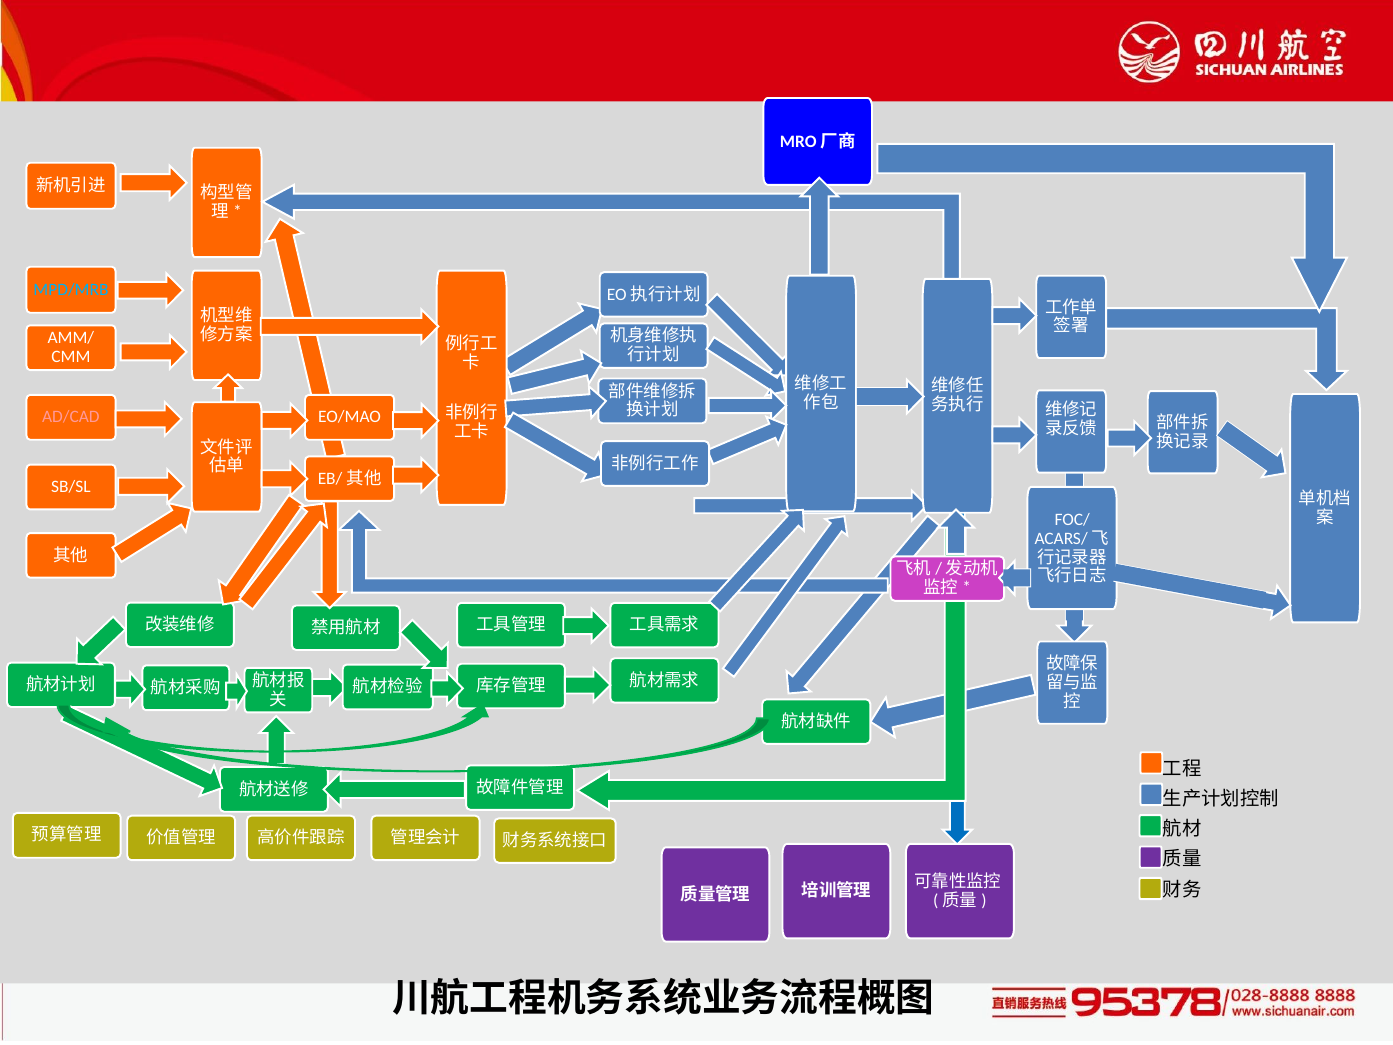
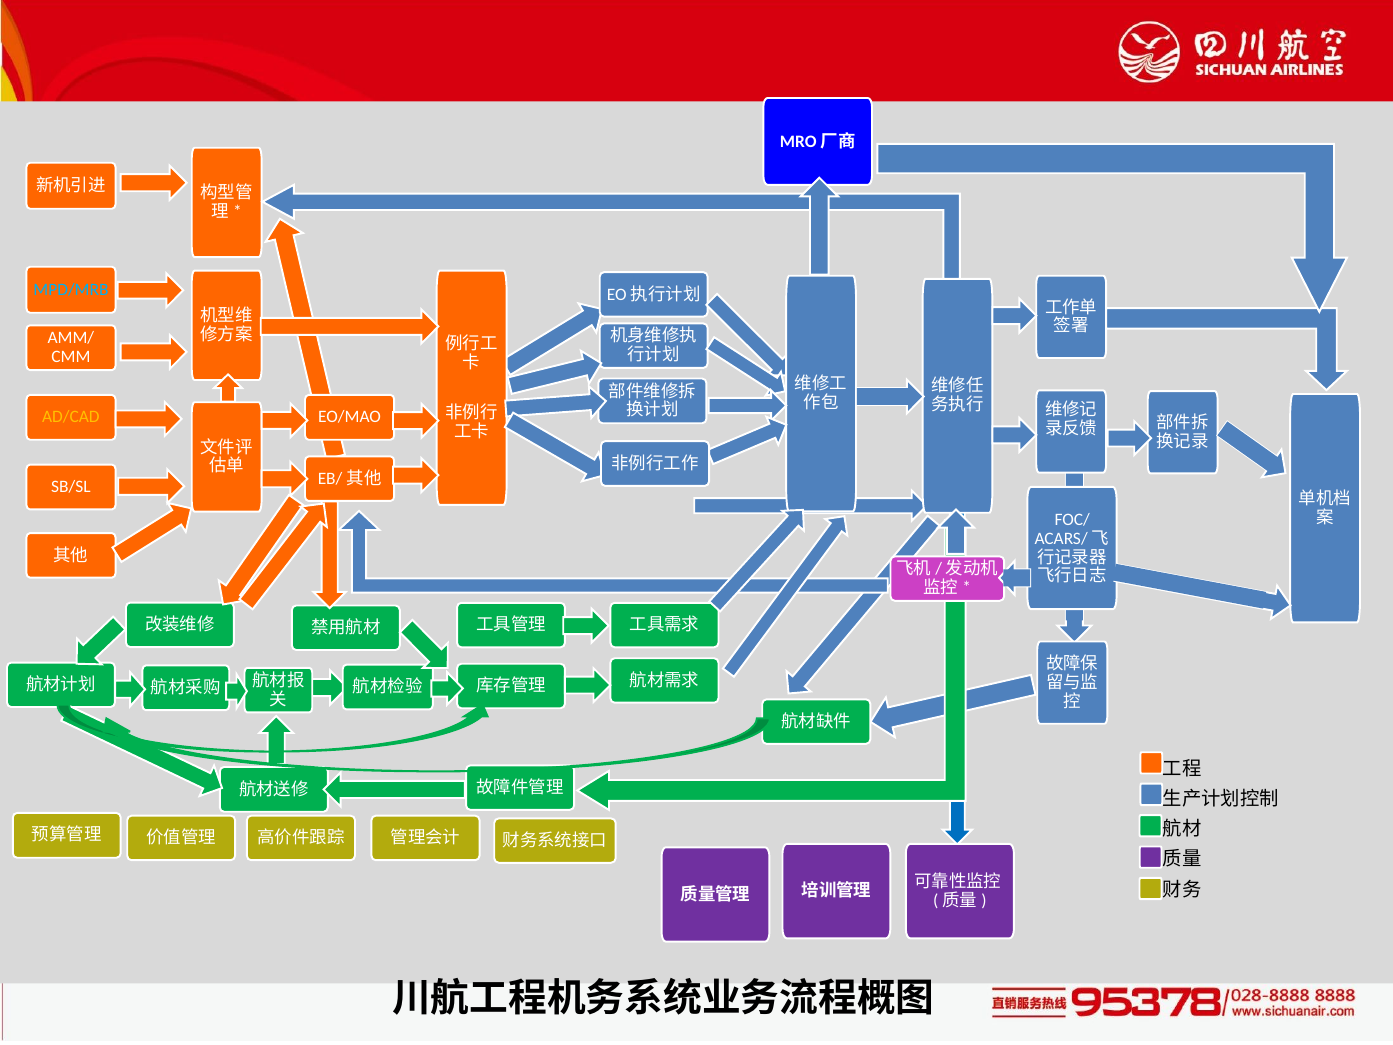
AD/CAD colour: pink -> yellow
